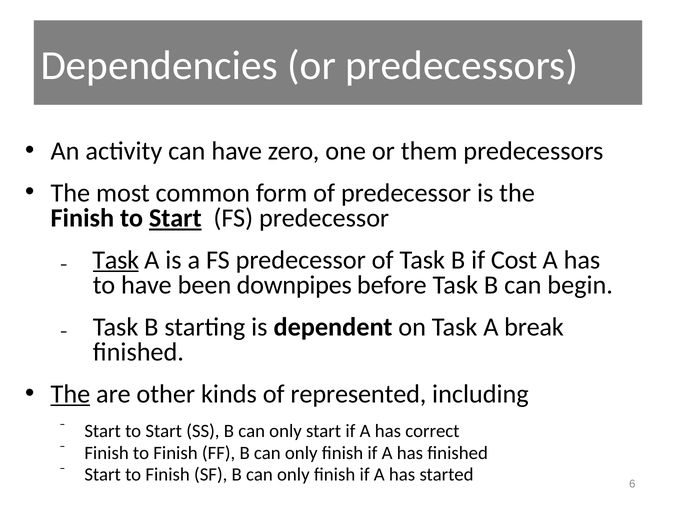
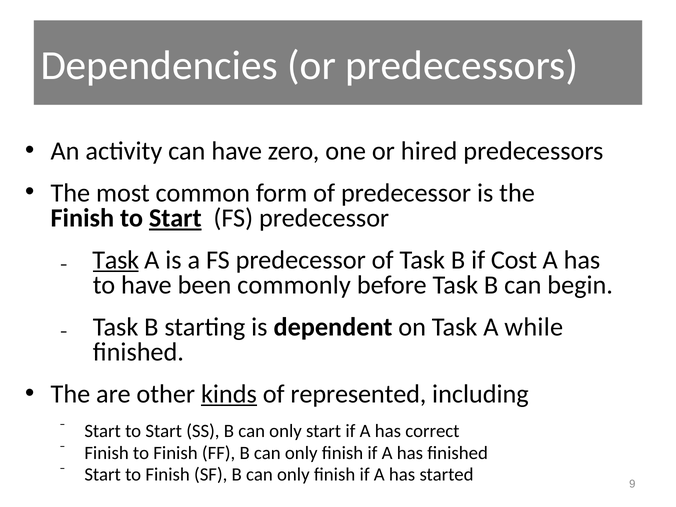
them: them -> hired
downpipes: downpipes -> commonly
break: break -> while
The at (70, 394) underline: present -> none
kinds underline: none -> present
6: 6 -> 9
